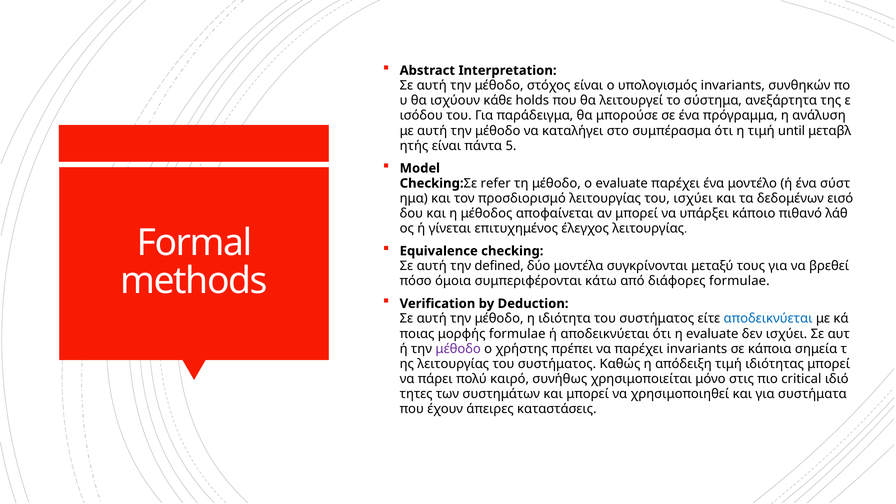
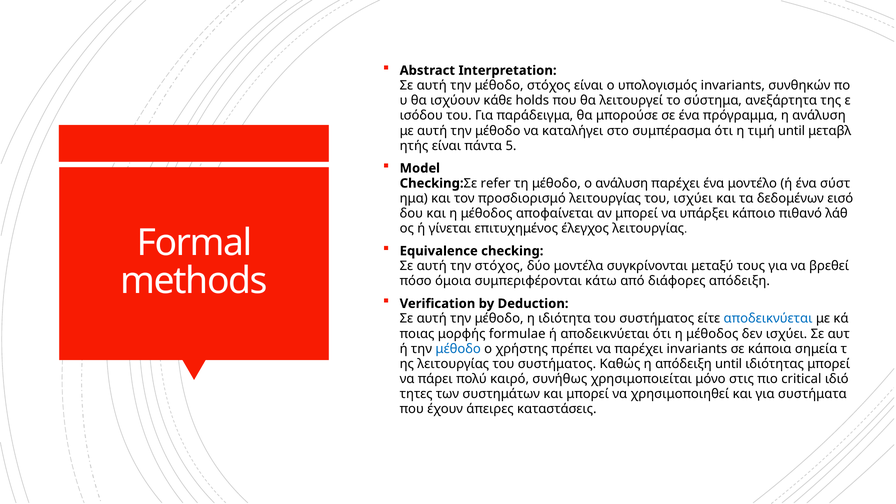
ο evaluate: evaluate -> ανάλυση
την defined: defined -> στόχος
διάφορες formulae: formulae -> απόδειξη
ότι η evaluate: evaluate -> μέθοδος
μέθοδο at (458, 349) colour: purple -> blue
απόδειξη τιμή: τιμή -> until
